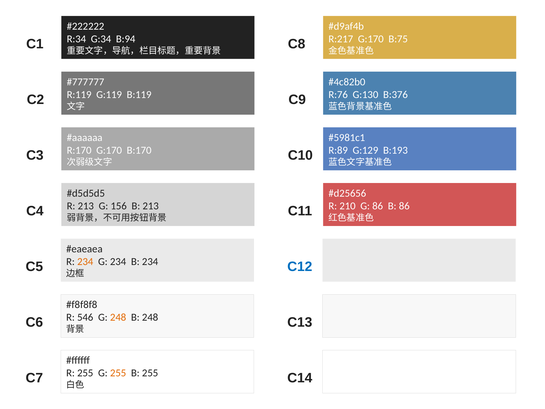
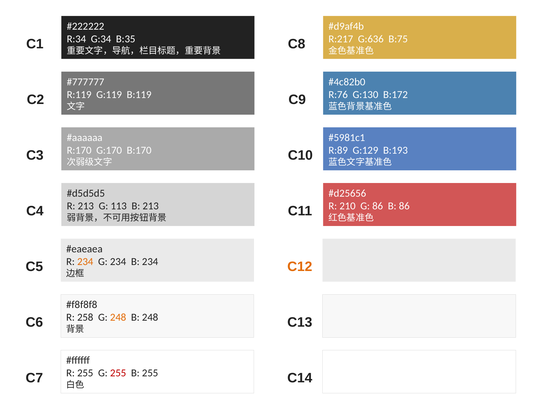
B:94: B:94 -> B:35
R:217 G:170: G:170 -> G:636
B:376: B:376 -> B:172
156: 156 -> 113
C12 colour: blue -> orange
546: 546 -> 258
255 at (118, 373) colour: orange -> red
